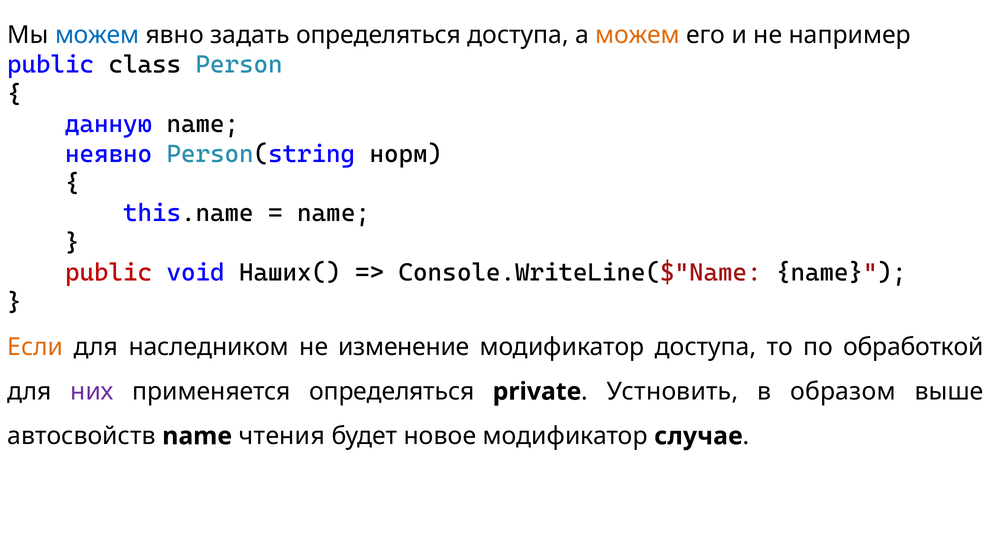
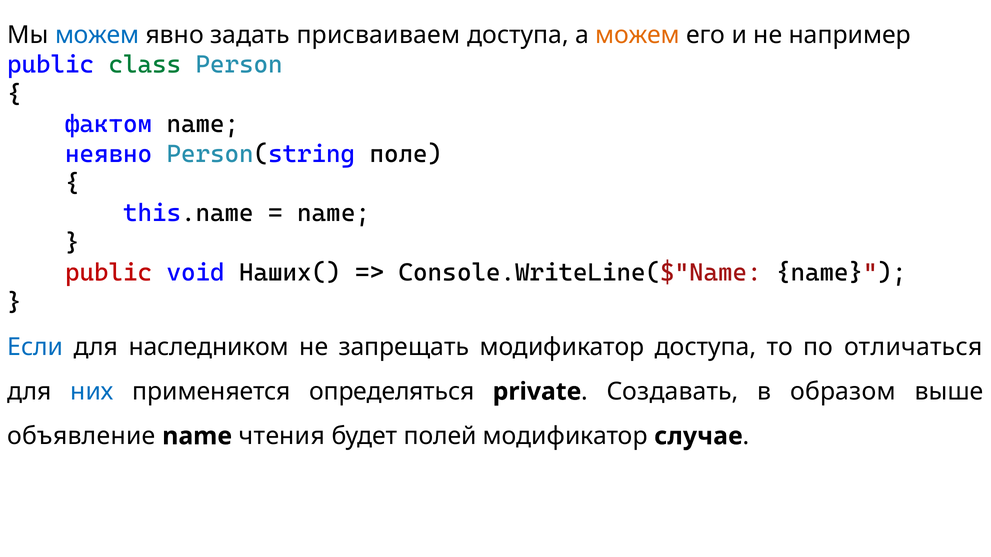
задать определяться: определяться -> присваиваем
class colour: black -> green
данную: данную -> фактом
норм: норм -> поле
Если colour: orange -> blue
изменение: изменение -> запрещать
обработкой: обработкой -> отличаться
них colour: purple -> blue
Устновить: Устновить -> Создавать
автосвойств: автосвойств -> объявление
новое: новое -> полей
